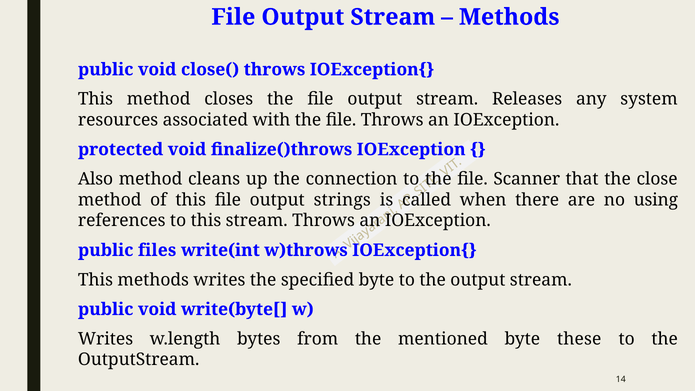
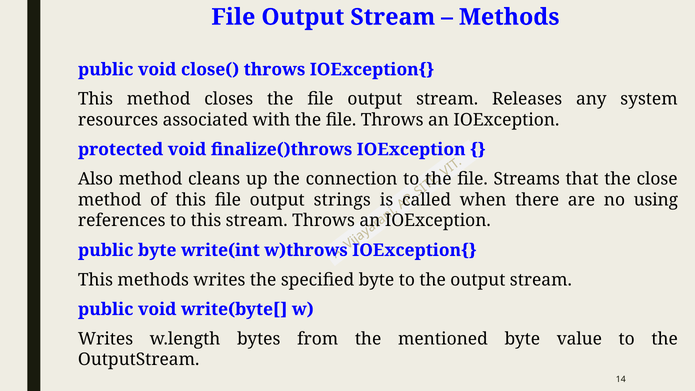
Scanner: Scanner -> Streams
public files: files -> byte
these: these -> value
